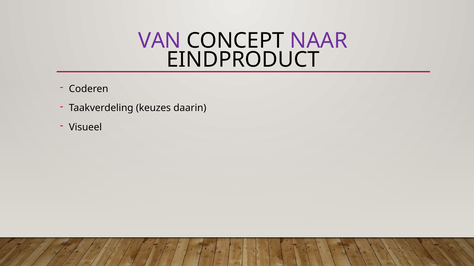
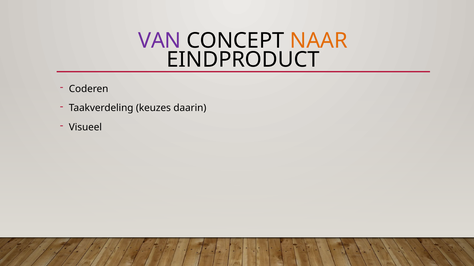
NAAR colour: purple -> orange
